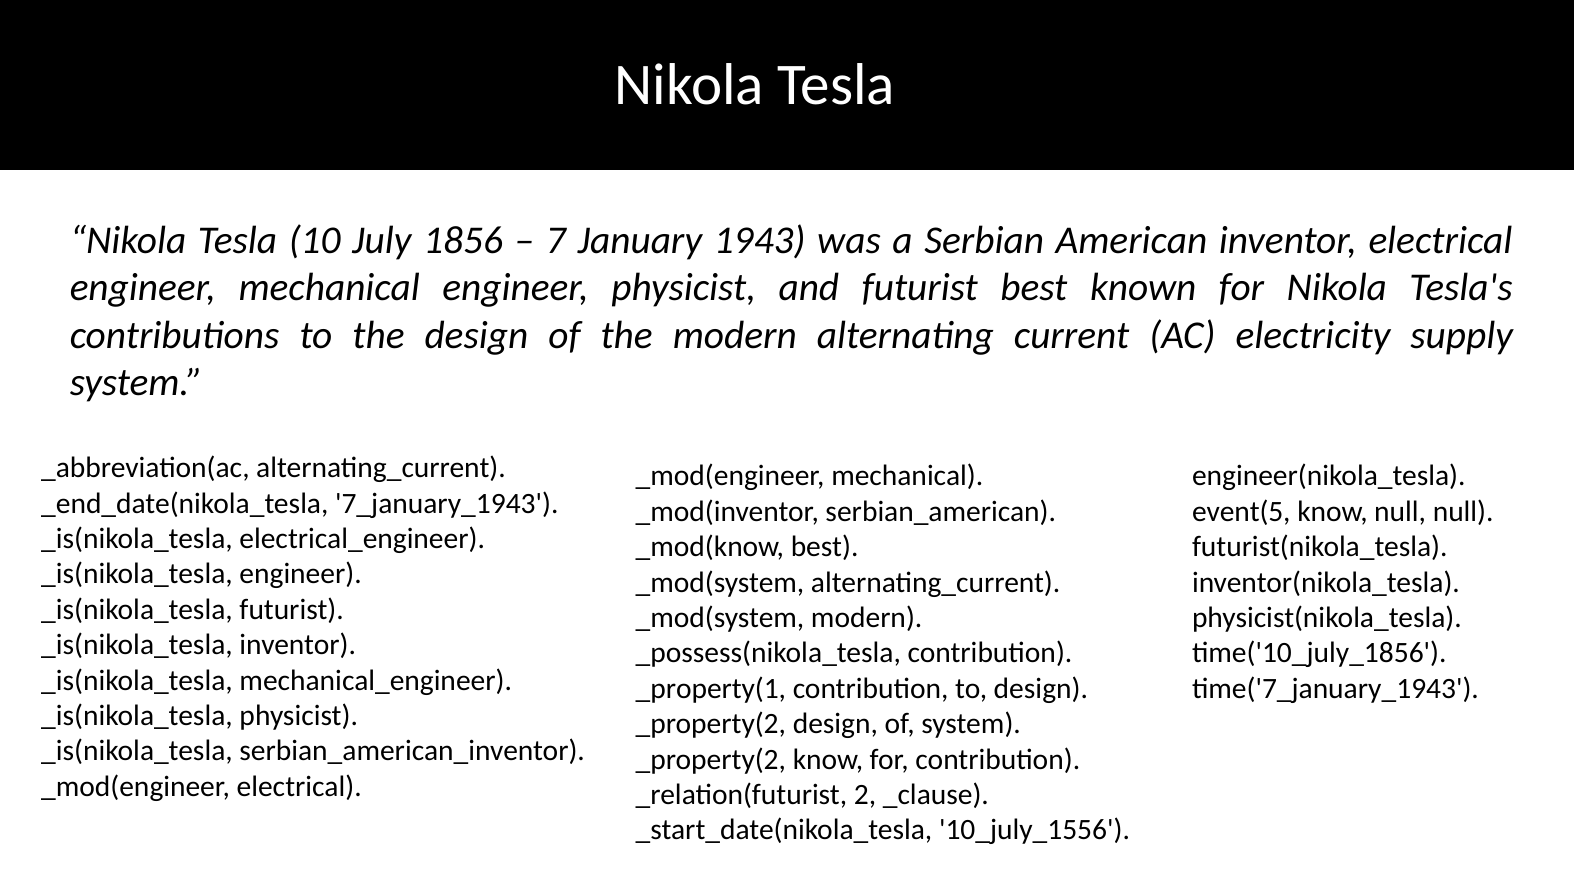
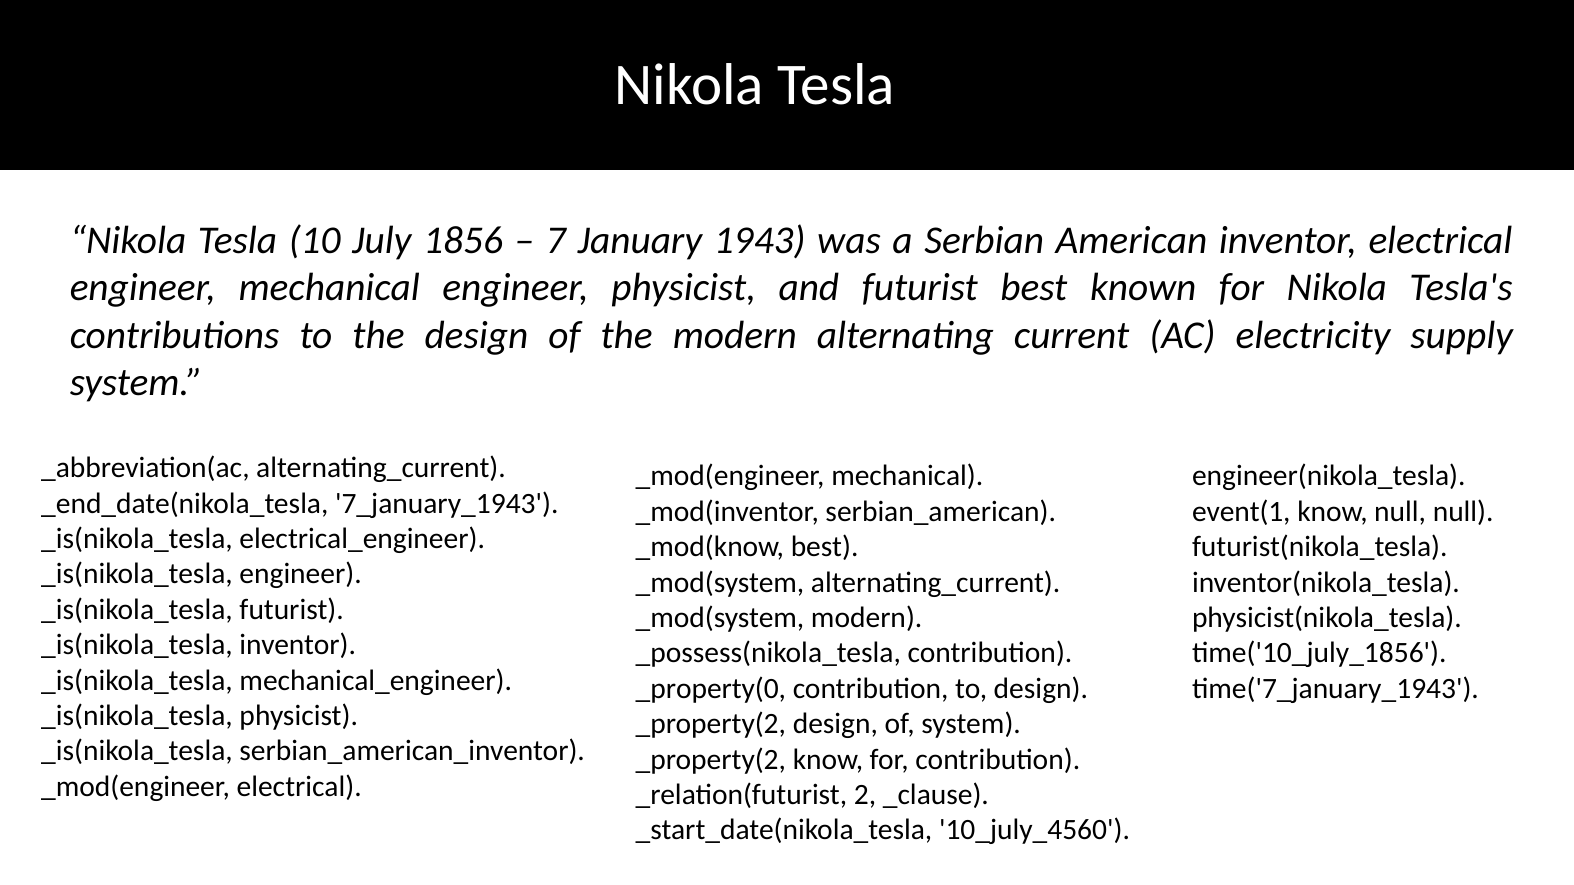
event(5: event(5 -> event(1
_property(1: _property(1 -> _property(0
10_july_1556: 10_july_1556 -> 10_july_4560
